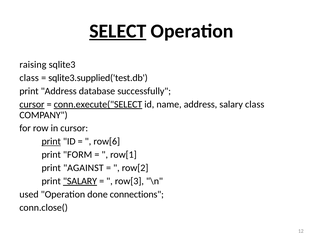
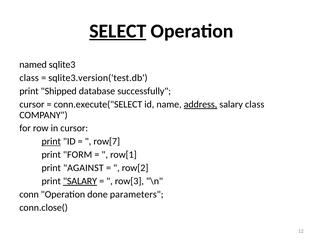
raising: raising -> named
sqlite3.supplied('test.db: sqlite3.supplied('test.db -> sqlite3.version('test.db
print Address: Address -> Shipped
cursor at (32, 104) underline: present -> none
conn.execute("SELECT underline: present -> none
address at (200, 104) underline: none -> present
row[6: row[6 -> row[7
used: used -> conn
connections: connections -> parameters
